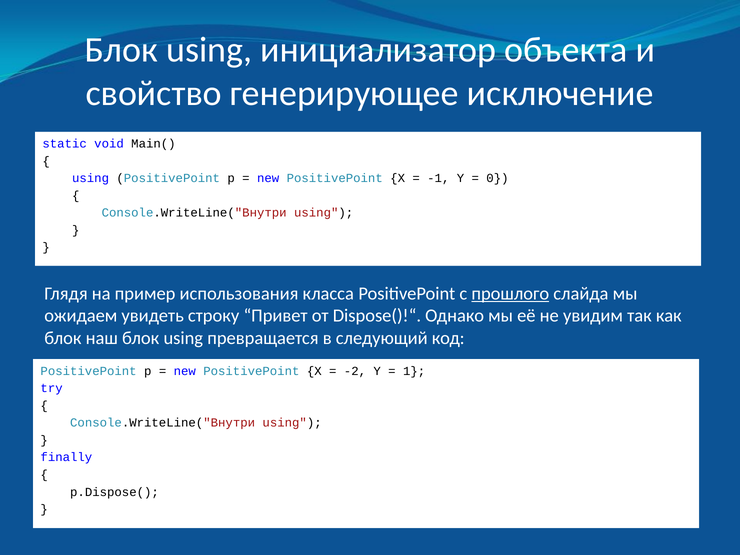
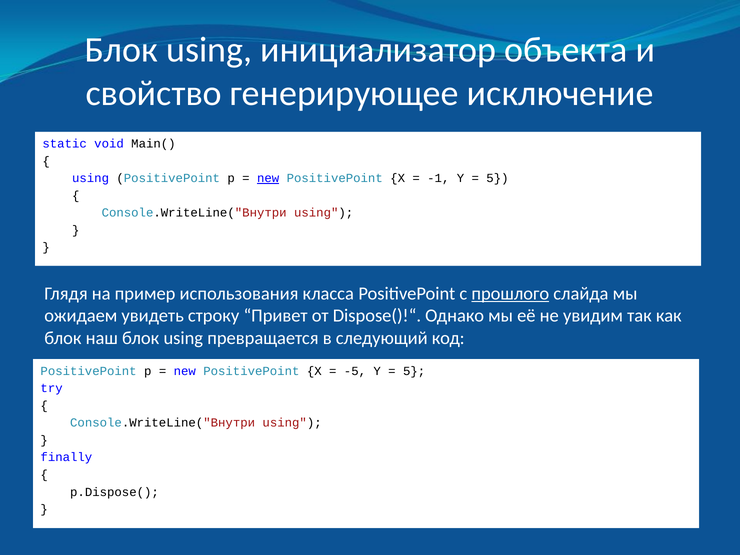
new at (268, 178) underline: none -> present
0 at (497, 178): 0 -> 5
-2: -2 -> -5
1 at (414, 371): 1 -> 5
